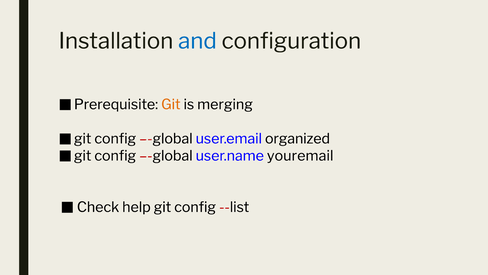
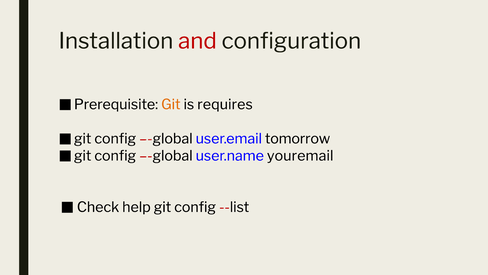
and colour: blue -> red
merging: merging -> requires
organized: organized -> tomorrow
